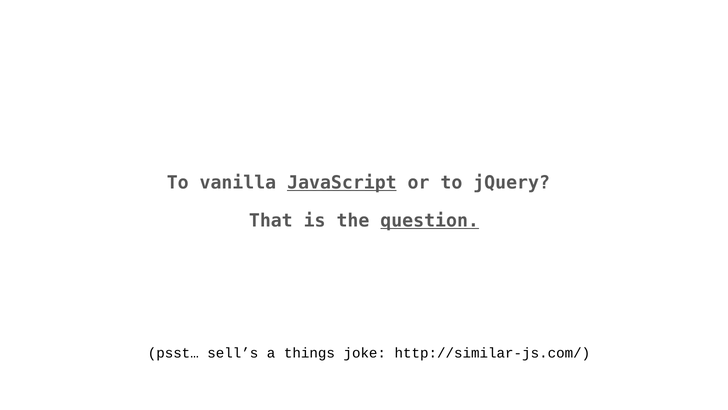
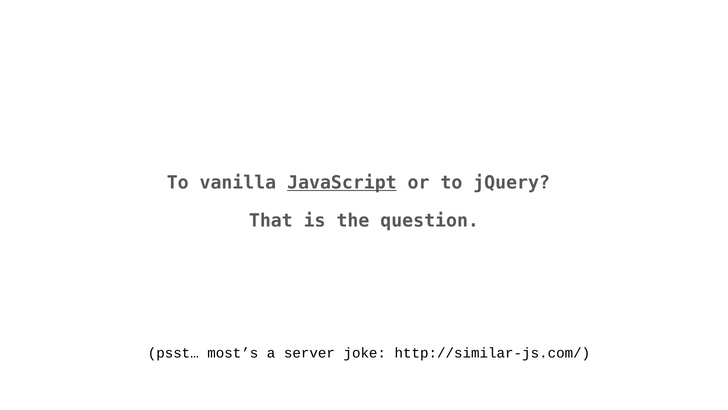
question underline: present -> none
sell’s: sell’s -> most’s
things: things -> server
